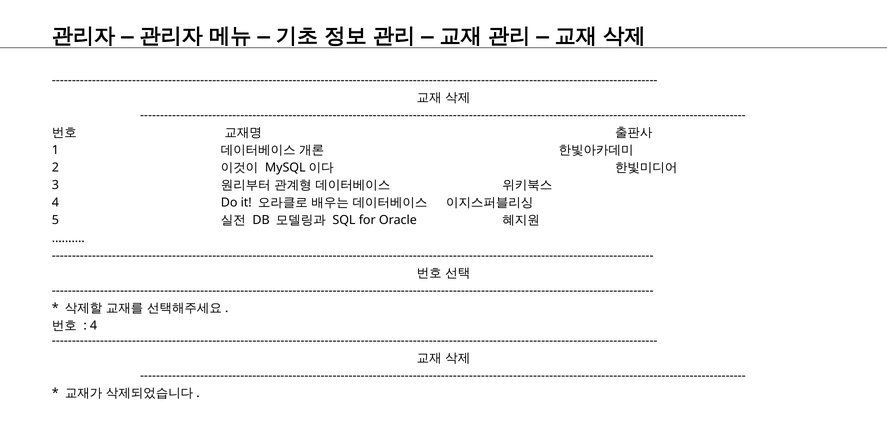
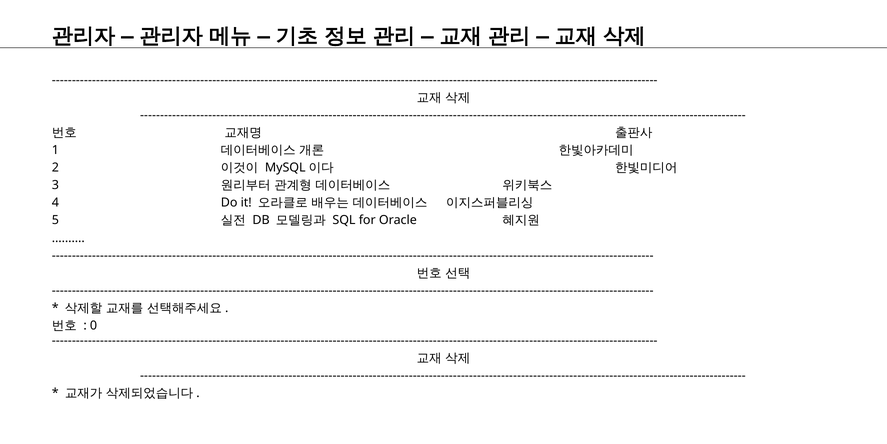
4 at (94, 325): 4 -> 0
